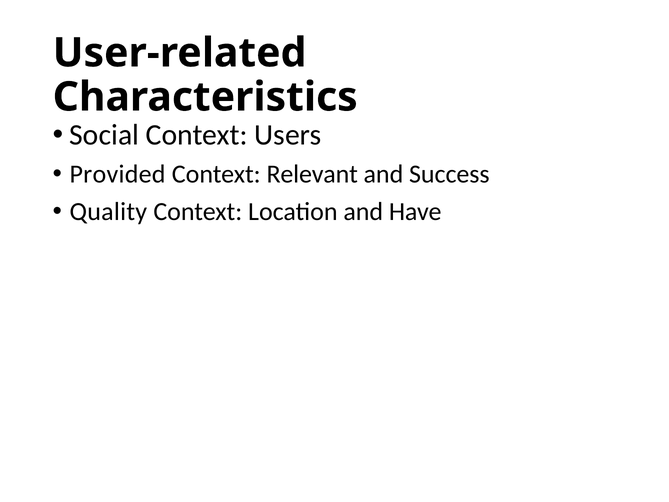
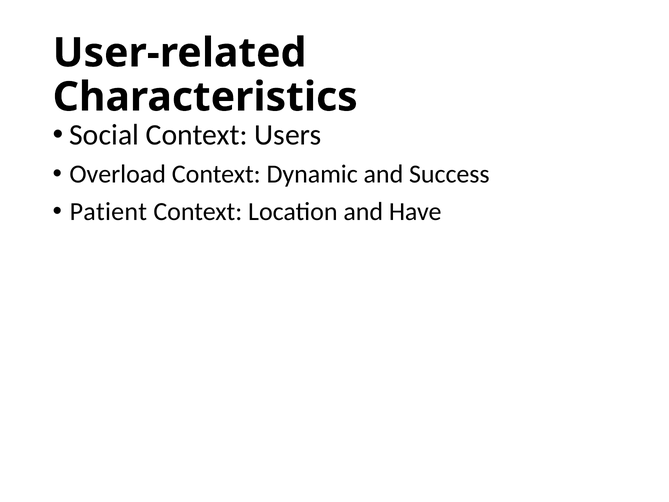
Provided: Provided -> Overload
Relevant: Relevant -> Dynamic
Quality: Quality -> Patient
